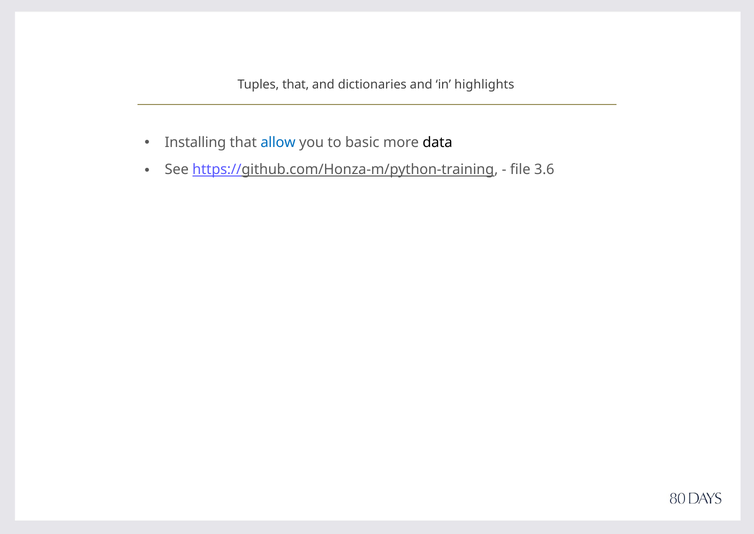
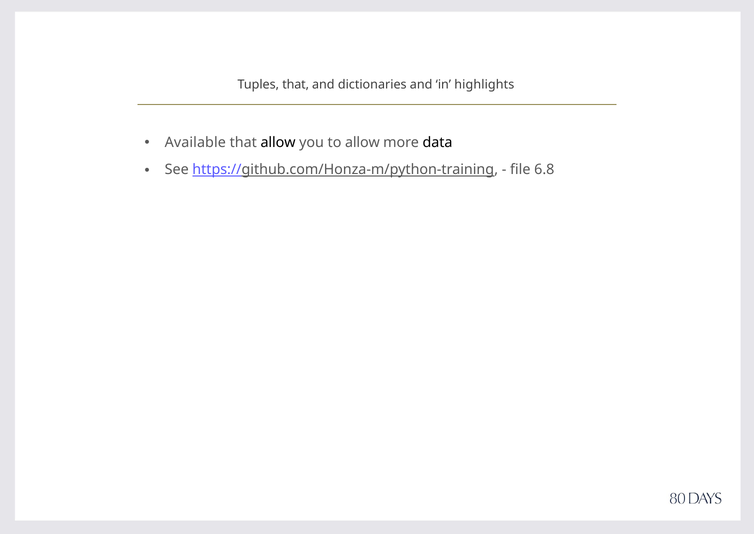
Installing: Installing -> Available
allow at (278, 142) colour: blue -> black
to basic: basic -> allow
3.6: 3.6 -> 6.8
